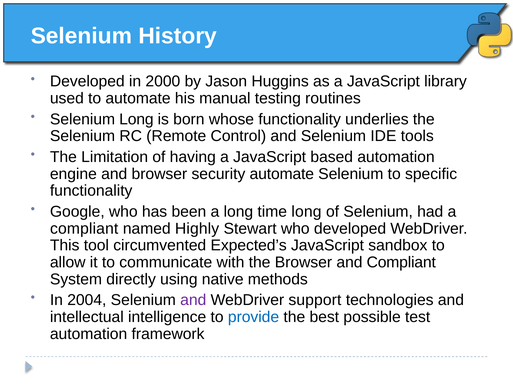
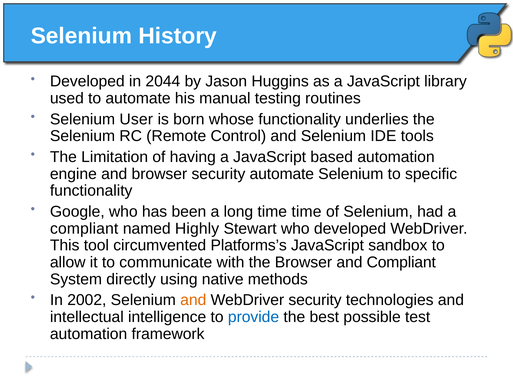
2000: 2000 -> 2044
Selenium Long: Long -> User
time long: long -> time
Expected’s: Expected’s -> Platforms’s
2004: 2004 -> 2002
and at (193, 300) colour: purple -> orange
WebDriver support: support -> security
